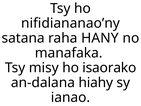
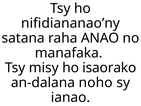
HANY: HANY -> ANAO
hiahy: hiahy -> noho
